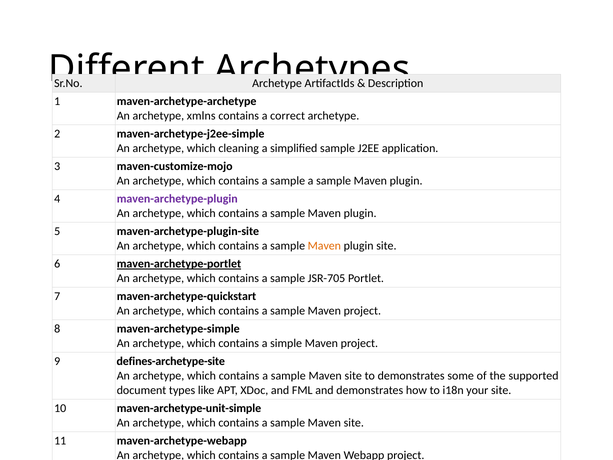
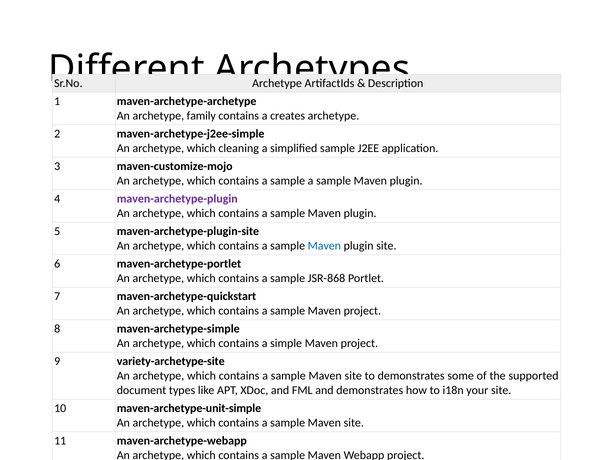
xmlns: xmlns -> family
correct: correct -> creates
Maven at (324, 246) colour: orange -> blue
maven-archetype-portlet underline: present -> none
JSR-705: JSR-705 -> JSR-868
defines-archetype-site: defines-archetype-site -> variety-archetype-site
